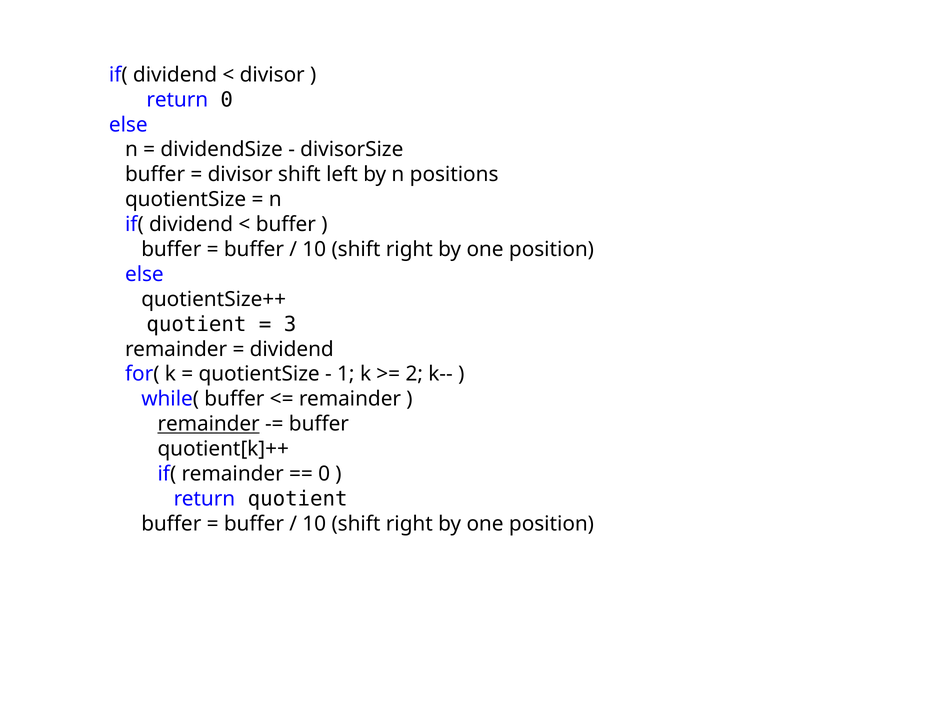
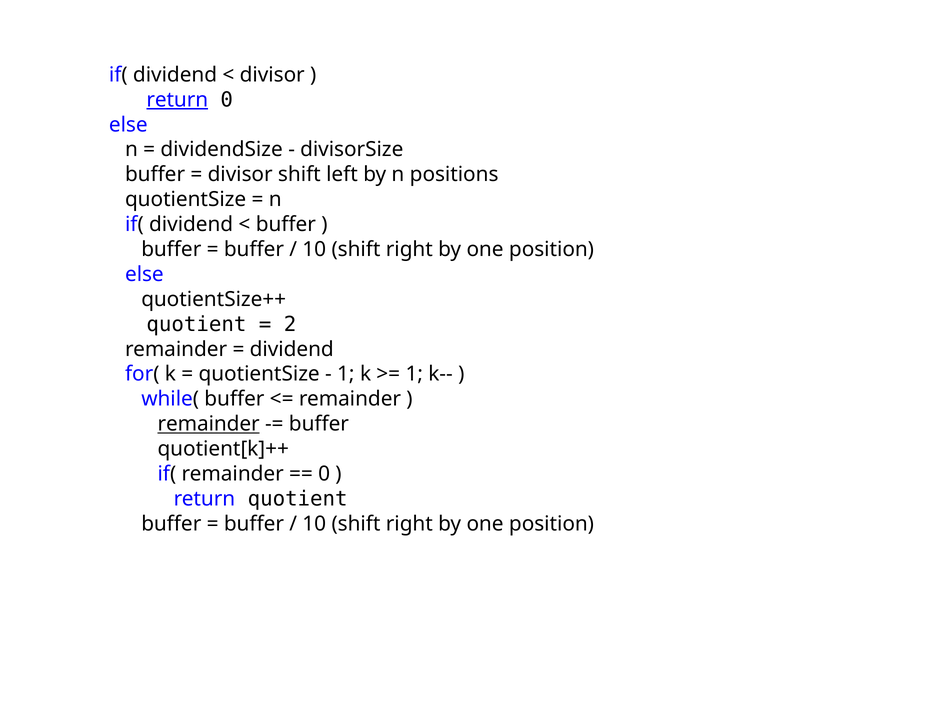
return at (177, 100) underline: none -> present
3: 3 -> 2
2 at (414, 375): 2 -> 1
